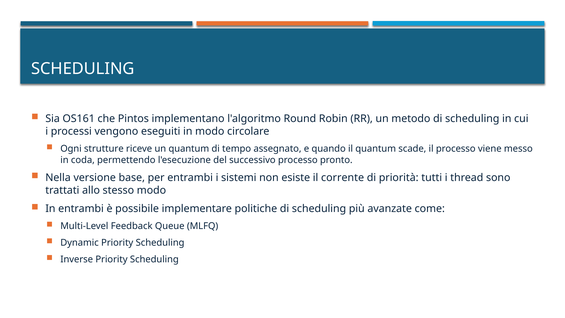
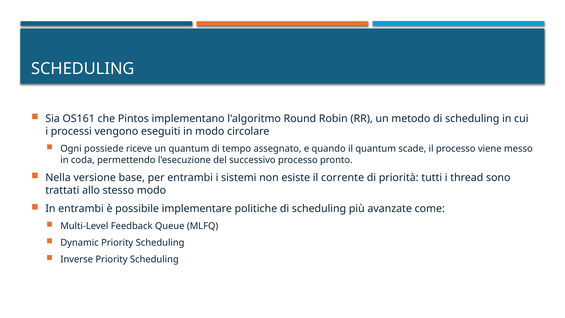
strutture: strutture -> possiede
